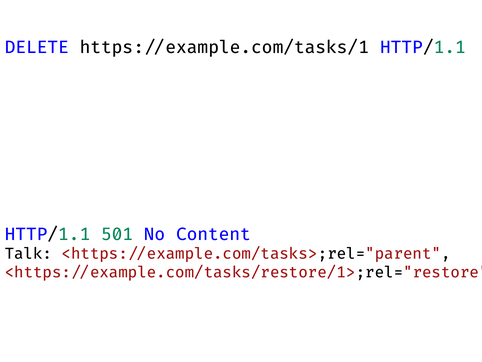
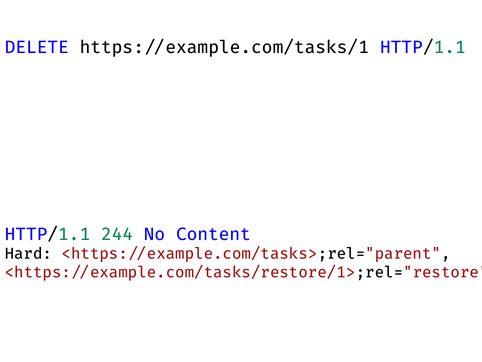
501: 501 -> 244
Talk: Talk -> Hard
